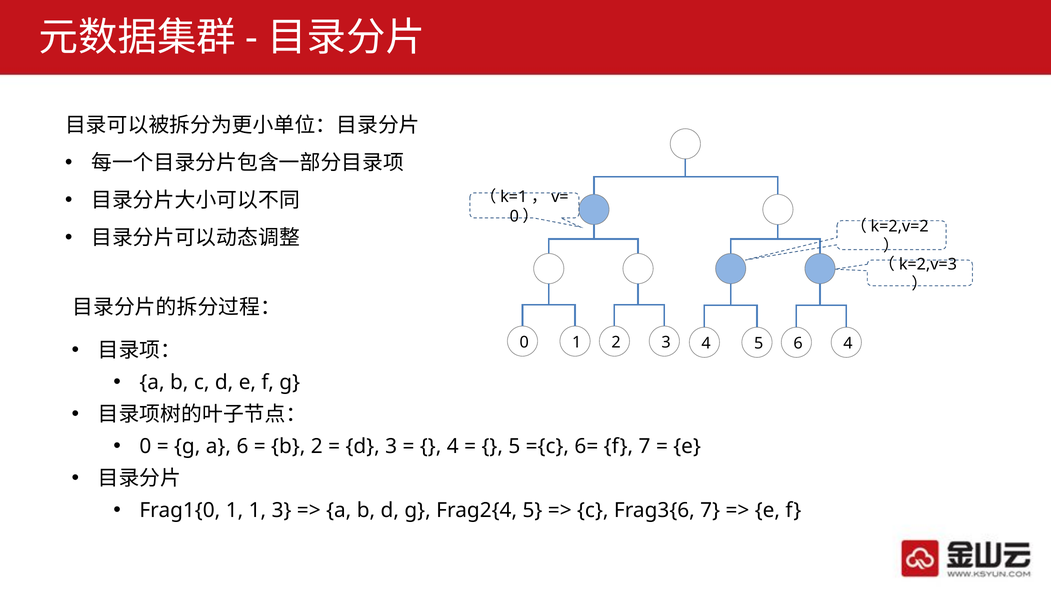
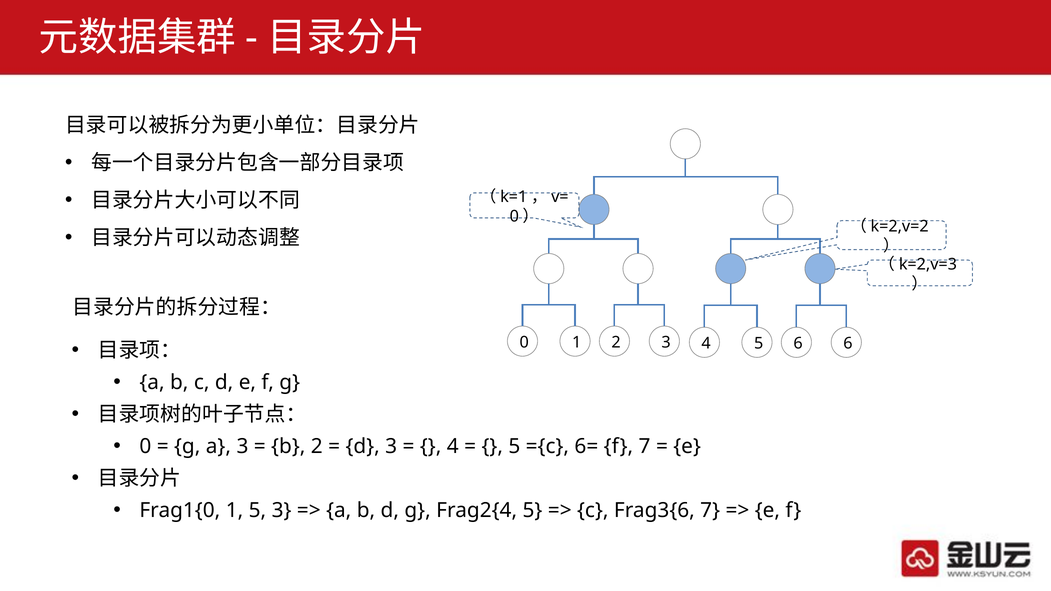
6 4: 4 -> 6
a 6: 6 -> 3
1 1: 1 -> 5
